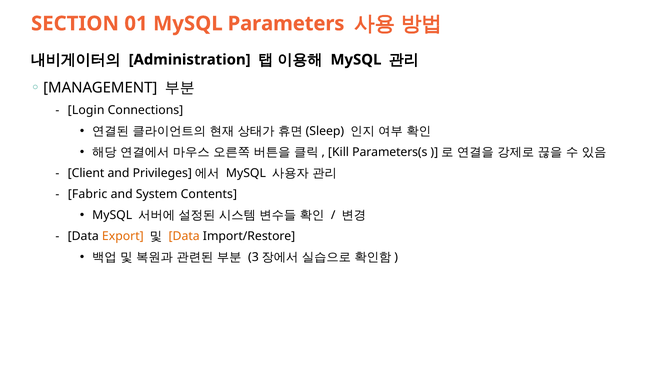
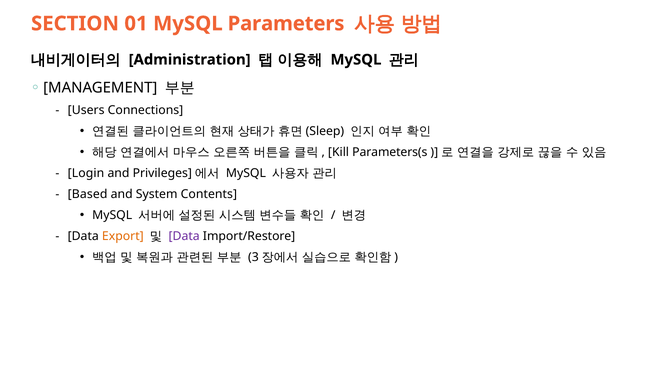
Login: Login -> Users
Client: Client -> Login
Fabric: Fabric -> Based
Data at (184, 237) colour: orange -> purple
